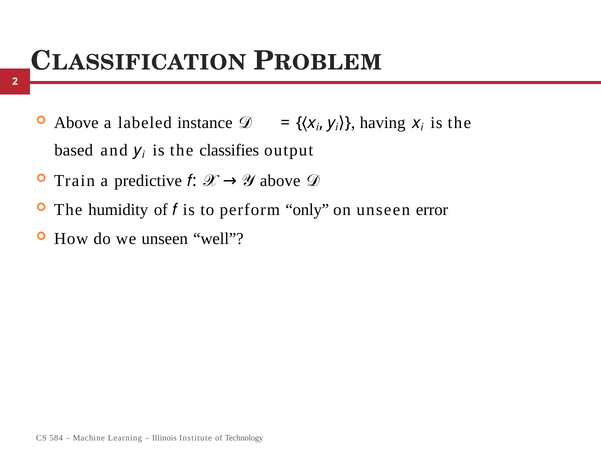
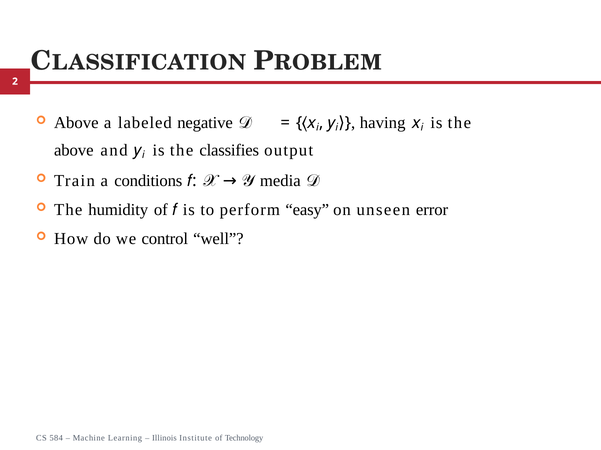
instance: instance -> negative
based at (74, 150): based -> above
predictive: predictive -> conditions
𝒴 above: above -> media
only: only -> easy
we unseen: unseen -> control
